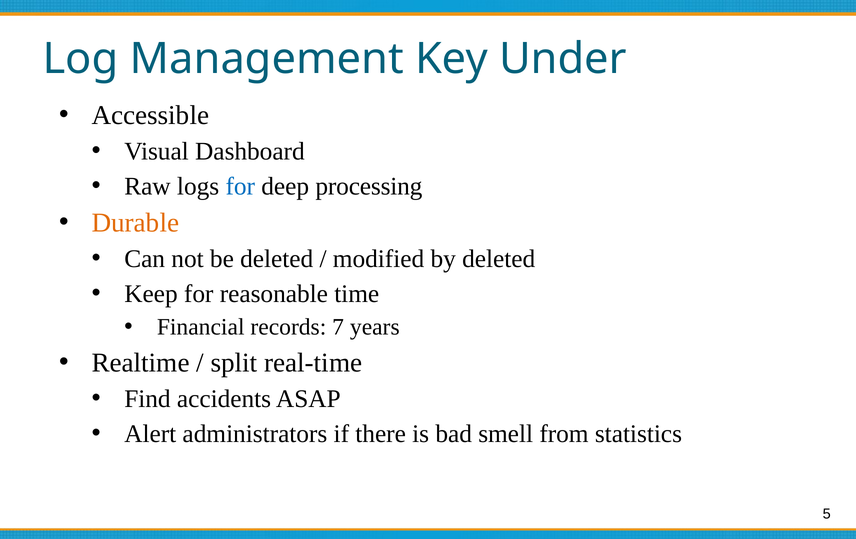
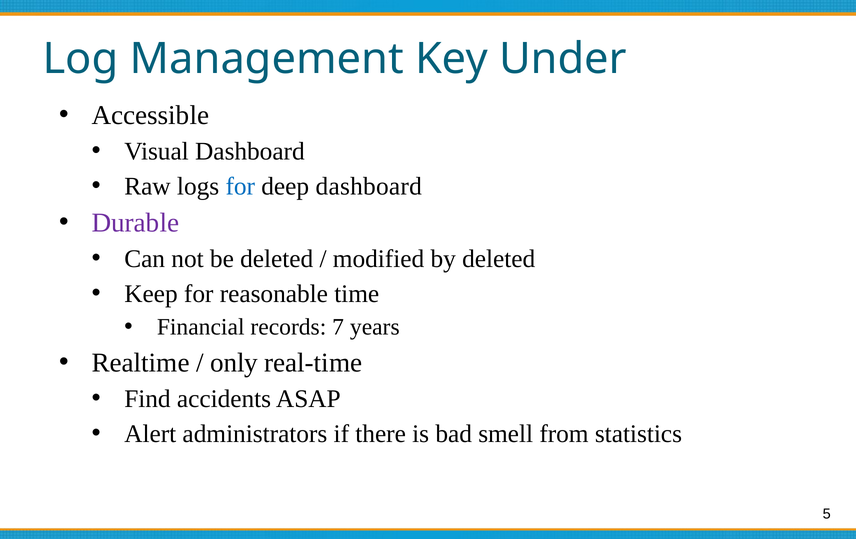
deep processing: processing -> dashboard
Durable colour: orange -> purple
split: split -> only
